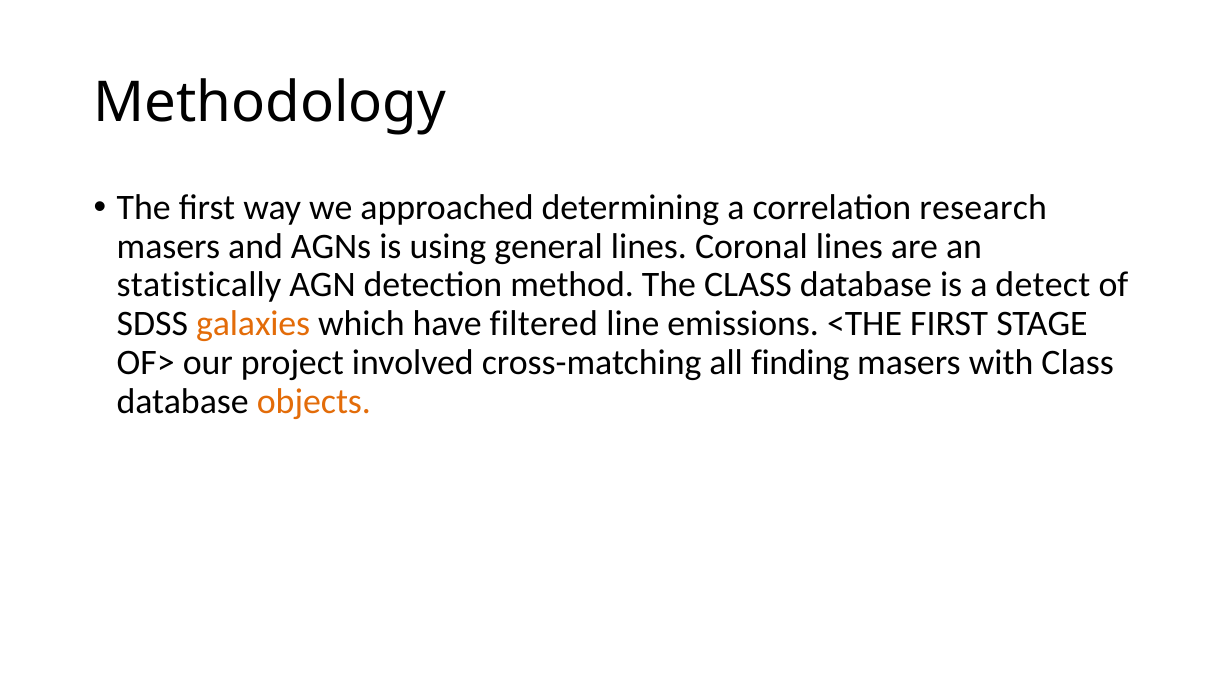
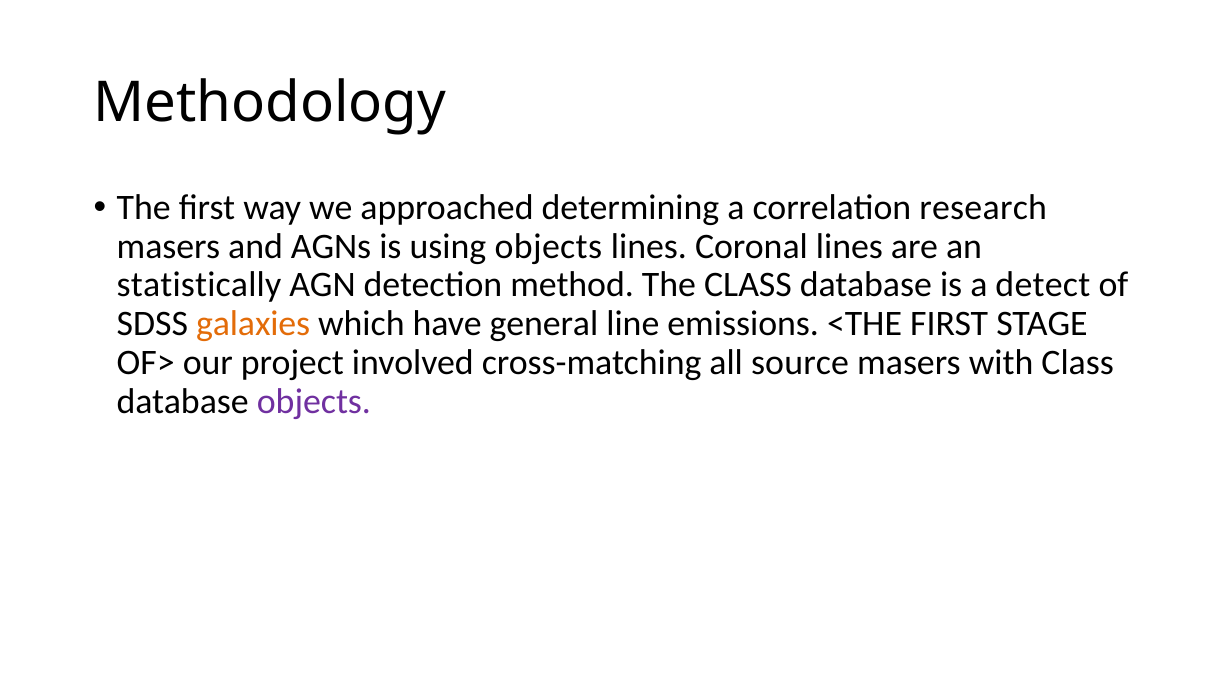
using general: general -> objects
filtered: filtered -> general
finding: finding -> source
objects at (314, 401) colour: orange -> purple
